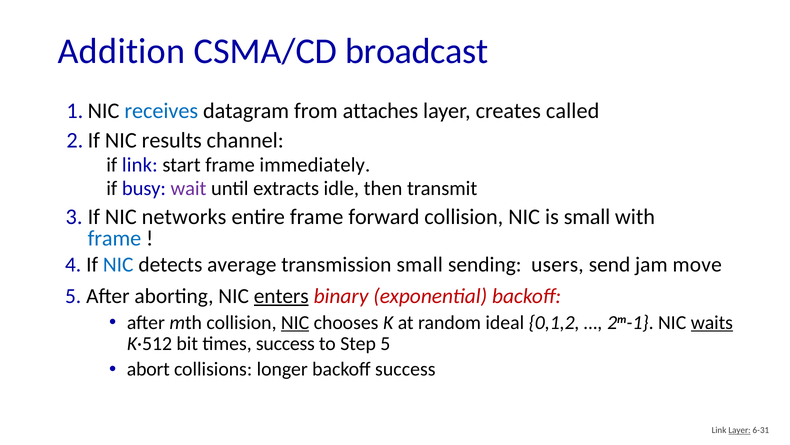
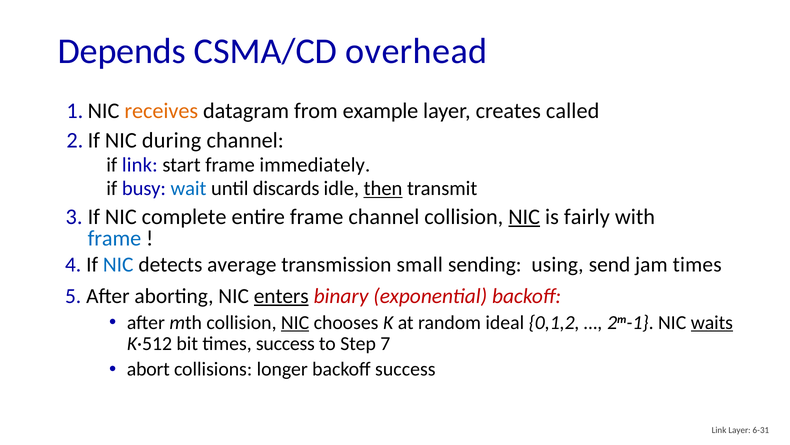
Addition: Addition -> Depends
broadcast: broadcast -> overhead
receives colour: blue -> orange
attaches: attaches -> example
results: results -> during
wait colour: purple -> blue
extracts: extracts -> discards
then underline: none -> present
networks: networks -> complete
frame forward: forward -> channel
NIC at (524, 216) underline: none -> present
is small: small -> fairly
users: users -> using
jam move: move -> times
5: 5 -> 7
Layer at (739, 430) underline: present -> none
